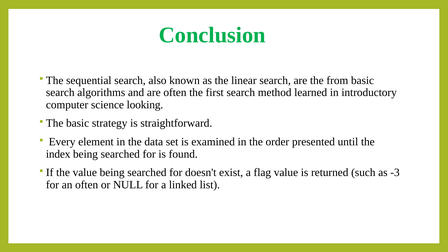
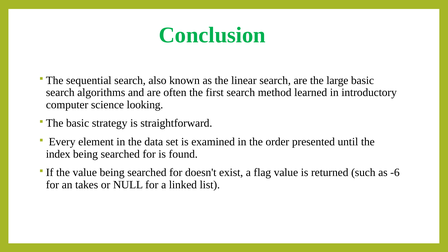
from: from -> large
-3: -3 -> -6
an often: often -> takes
